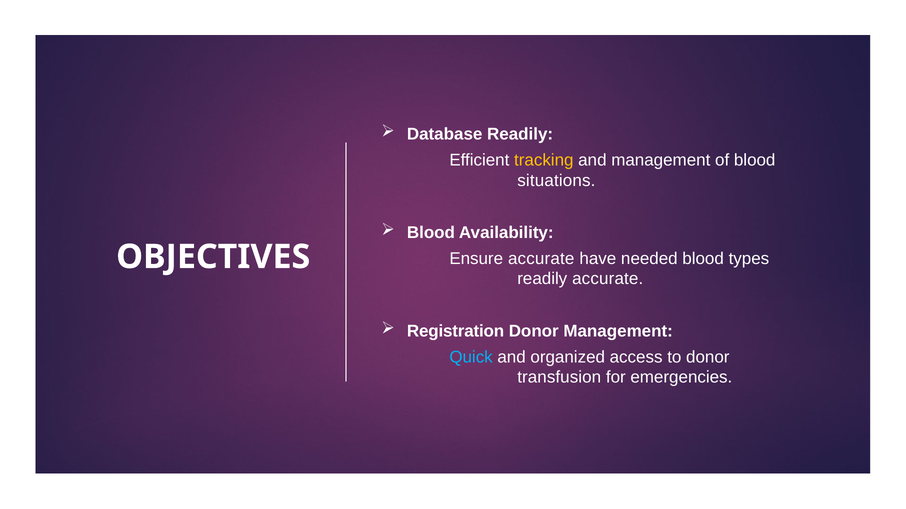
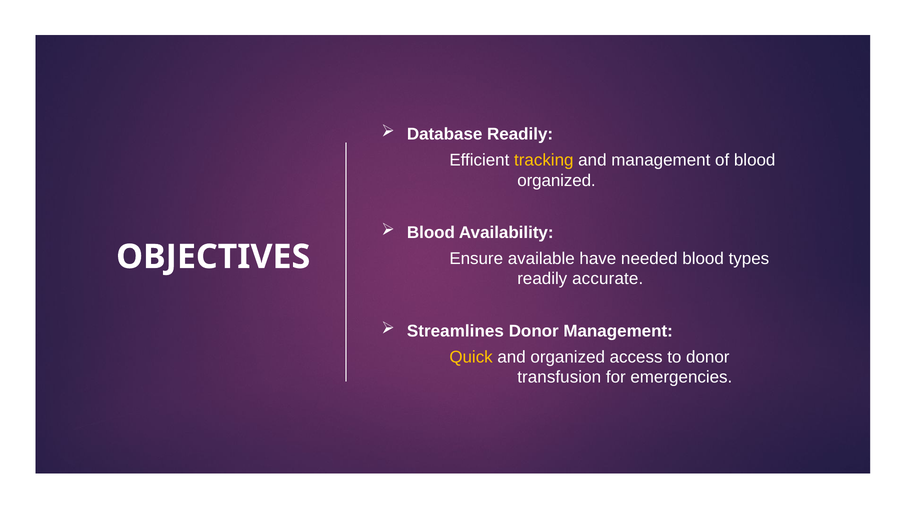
situations at (556, 181): situations -> organized
Ensure accurate: accurate -> available
Registration: Registration -> Streamlines
Quick colour: light blue -> yellow
